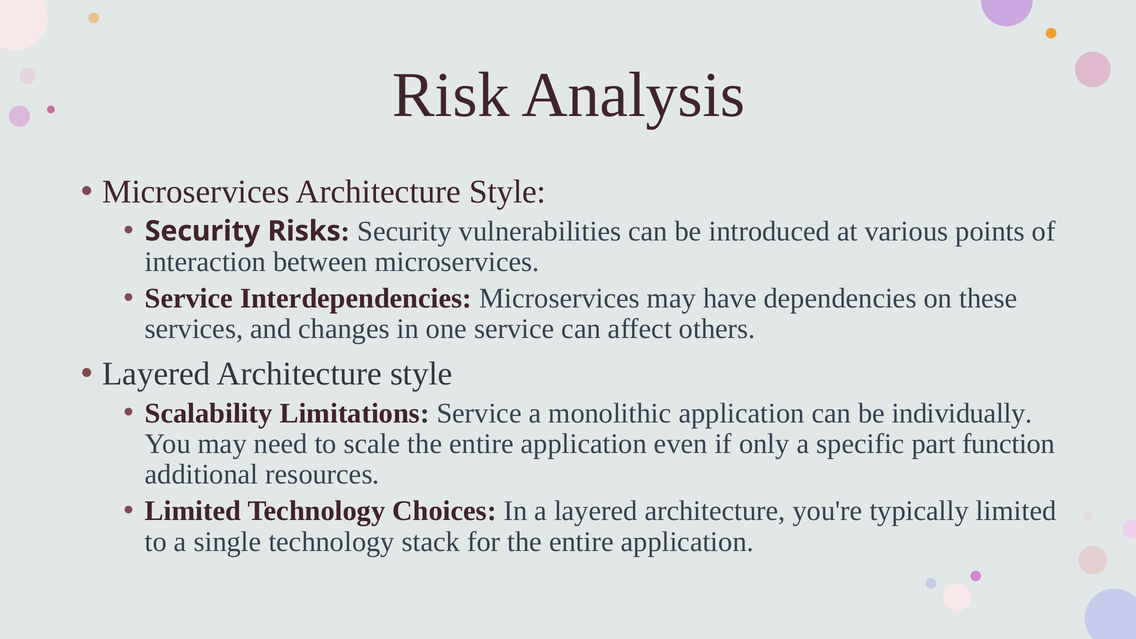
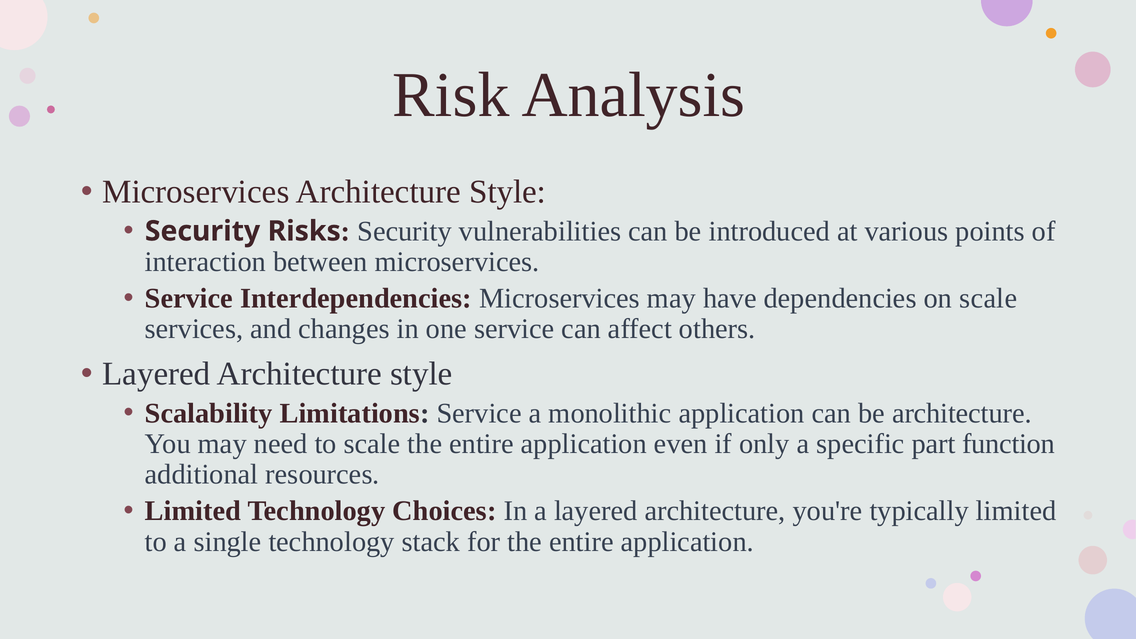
on these: these -> scale
be individually: individually -> architecture
